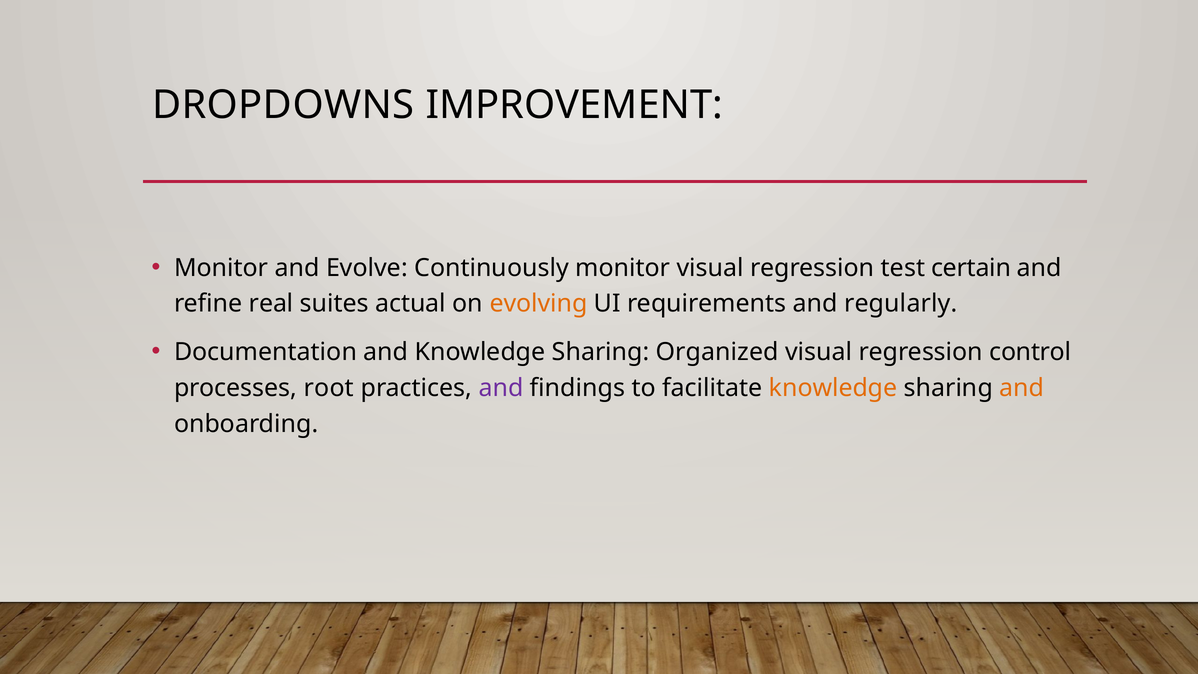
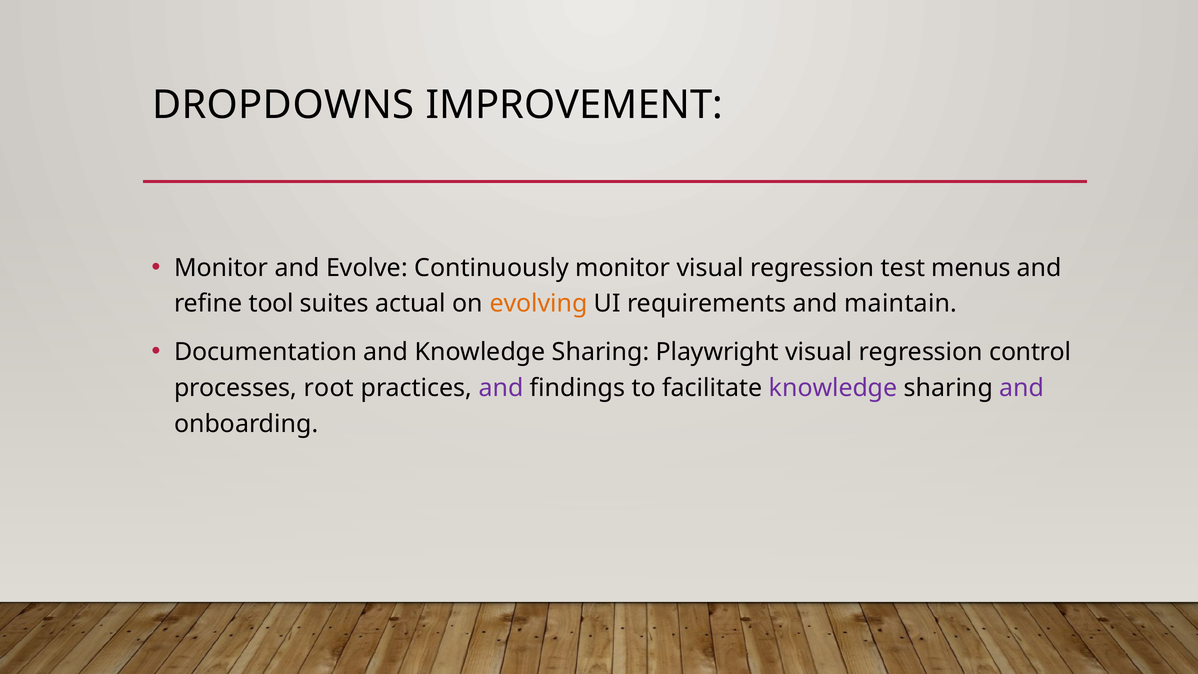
certain: certain -> menus
real: real -> tool
regularly: regularly -> maintain
Organized: Organized -> Playwright
knowledge at (833, 388) colour: orange -> purple
and at (1022, 388) colour: orange -> purple
